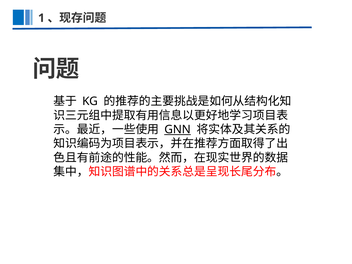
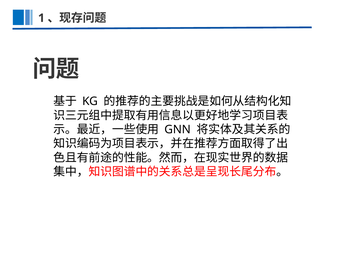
GNN underline: present -> none
